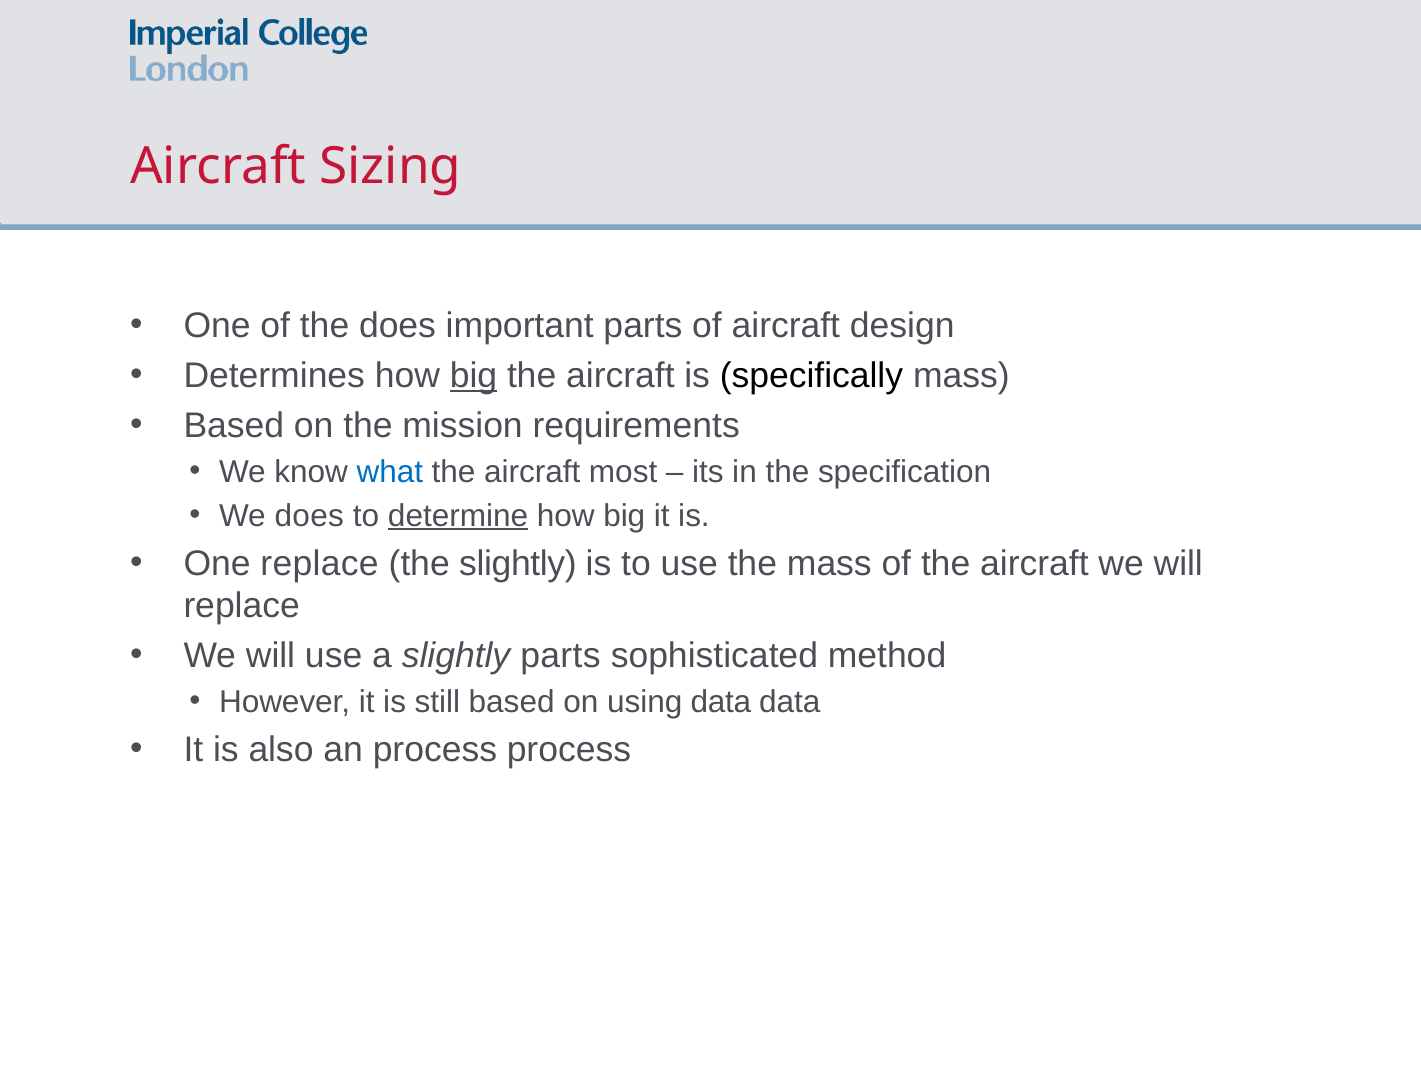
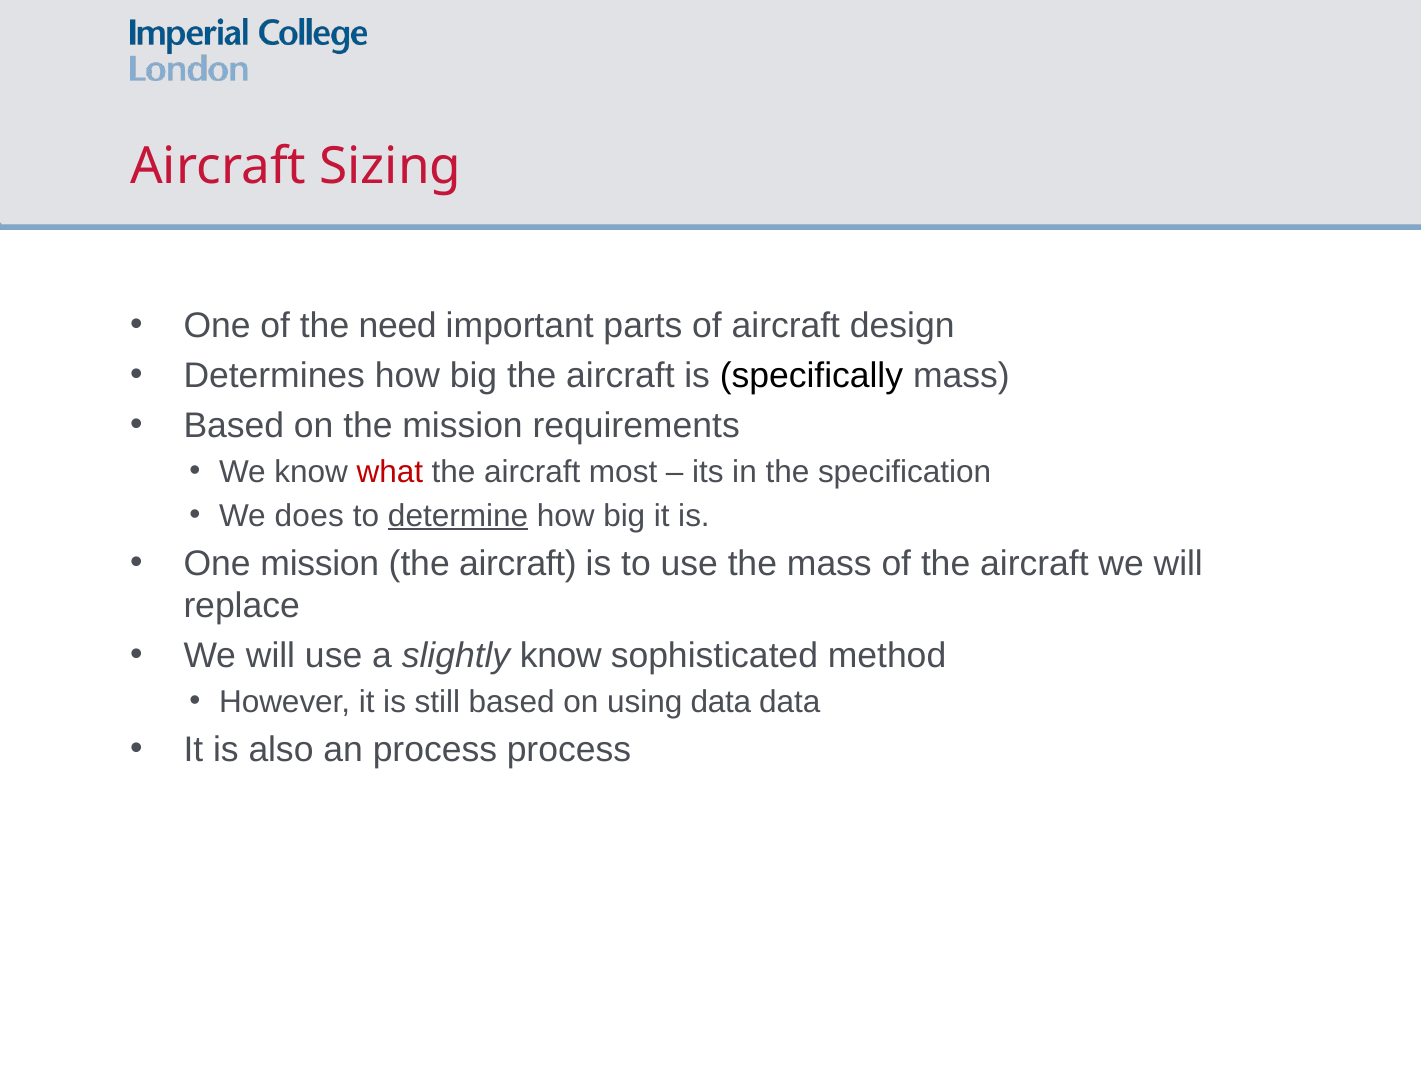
the does: does -> need
big at (473, 376) underline: present -> none
what colour: blue -> red
One replace: replace -> mission
slightly at (518, 563): slightly -> aircraft
slightly parts: parts -> know
